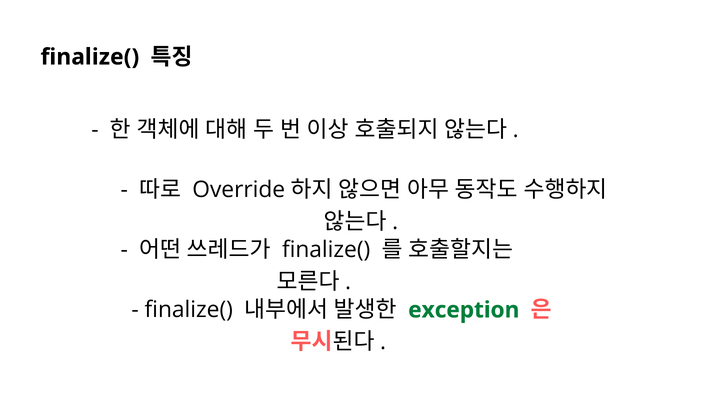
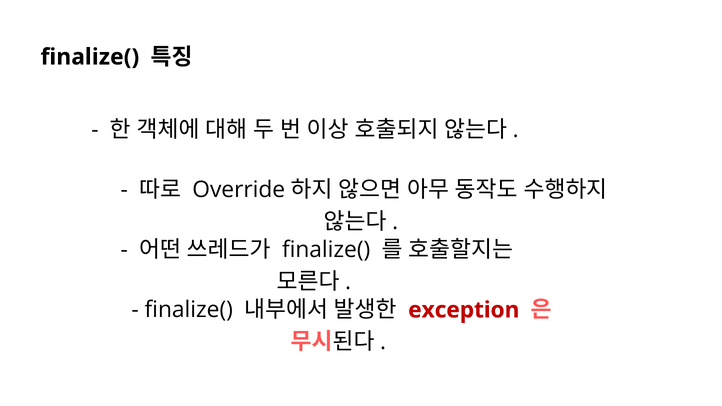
exception colour: green -> red
